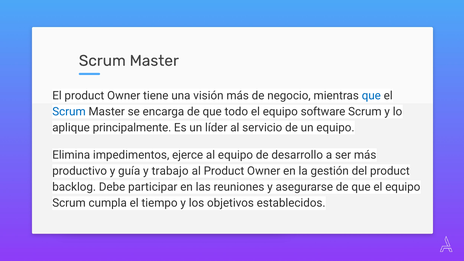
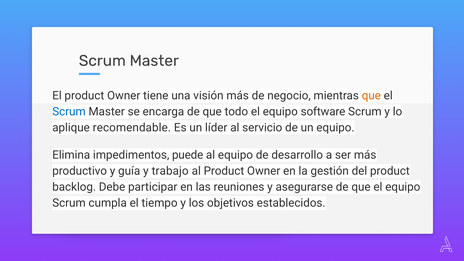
que at (371, 96) colour: blue -> orange
principalmente: principalmente -> recomendable
ejerce: ejerce -> puede
